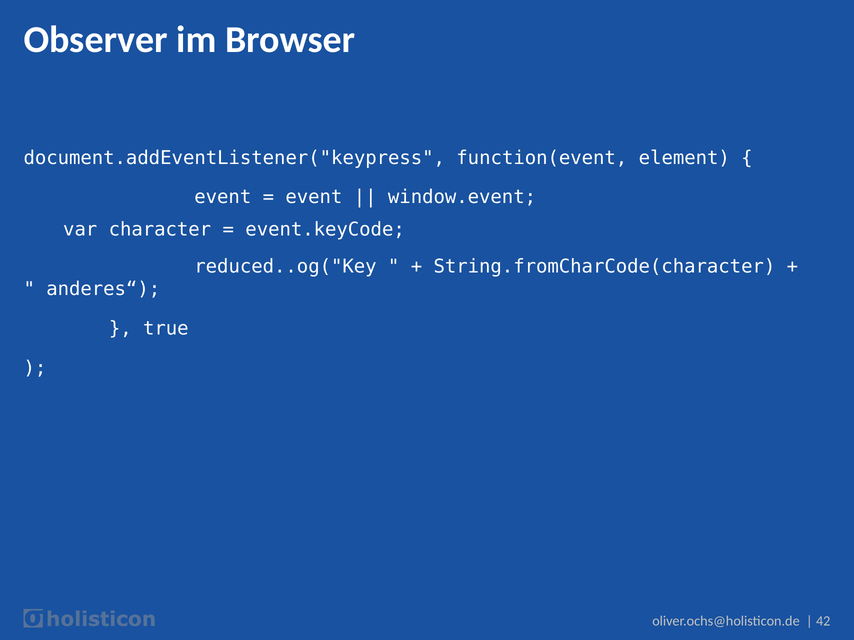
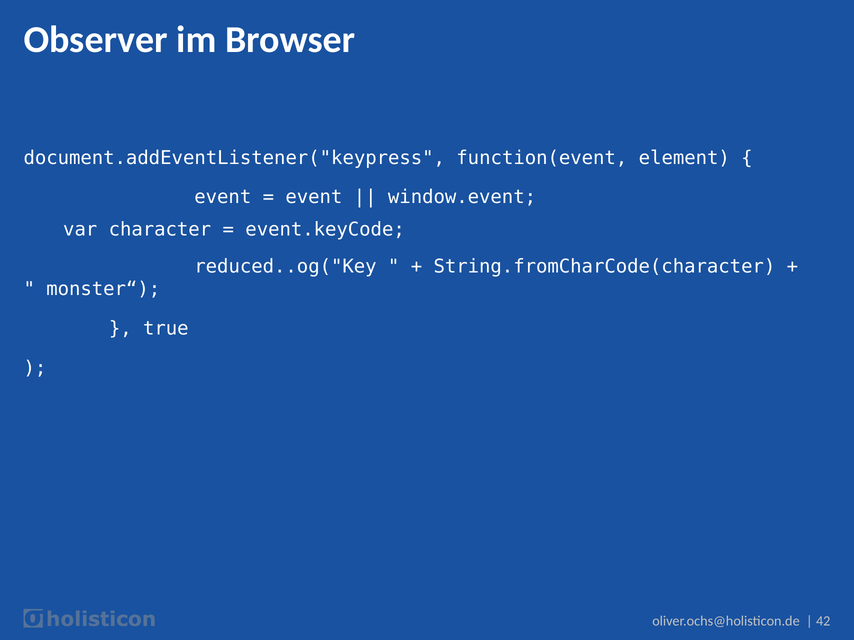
anderes“: anderes“ -> monster“
